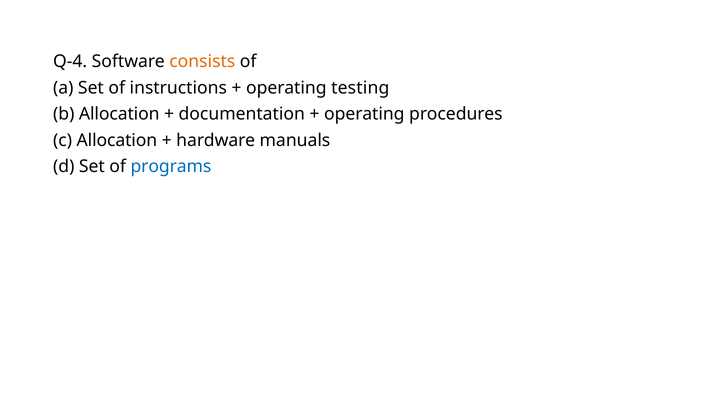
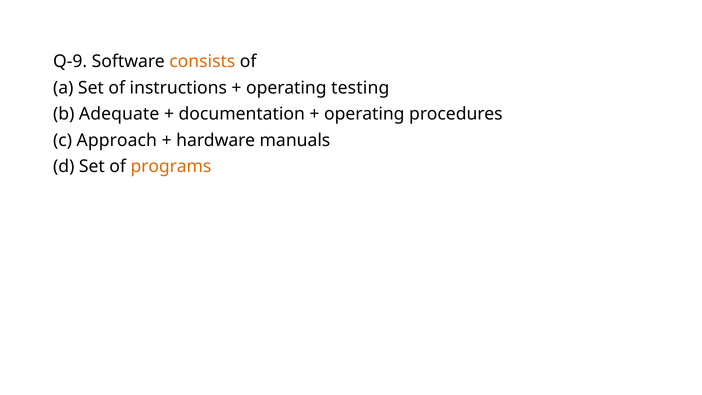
Q-4: Q-4 -> Q-9
b Allocation: Allocation -> Adequate
c Allocation: Allocation -> Approach
programs colour: blue -> orange
